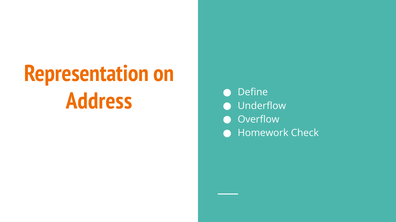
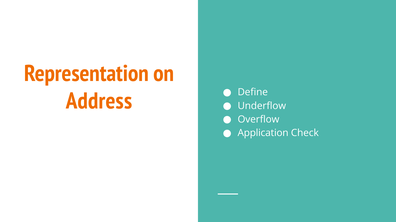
Homework: Homework -> Application
